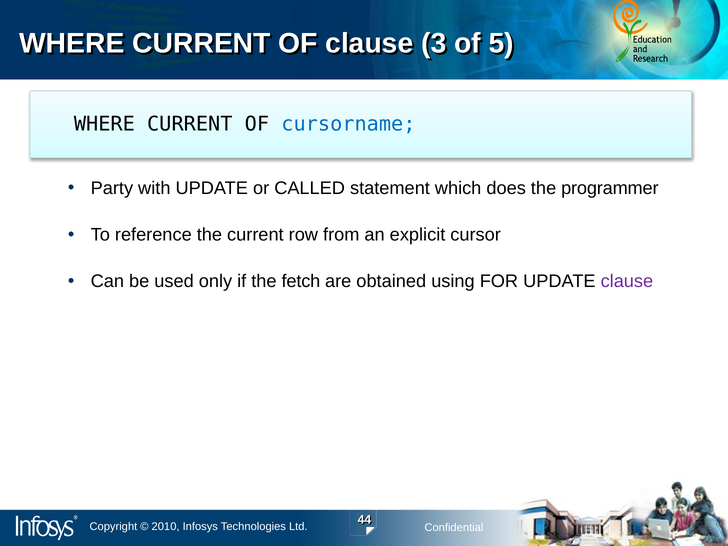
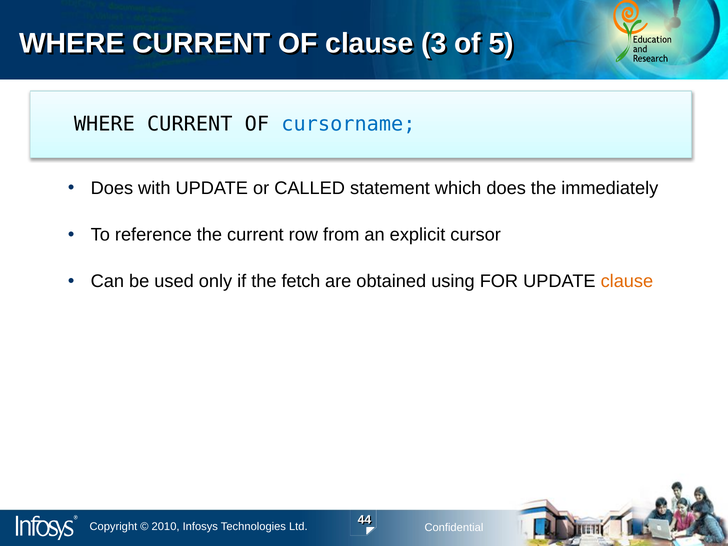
Party at (112, 188): Party -> Does
programmer: programmer -> immediately
clause at (627, 281) colour: purple -> orange
